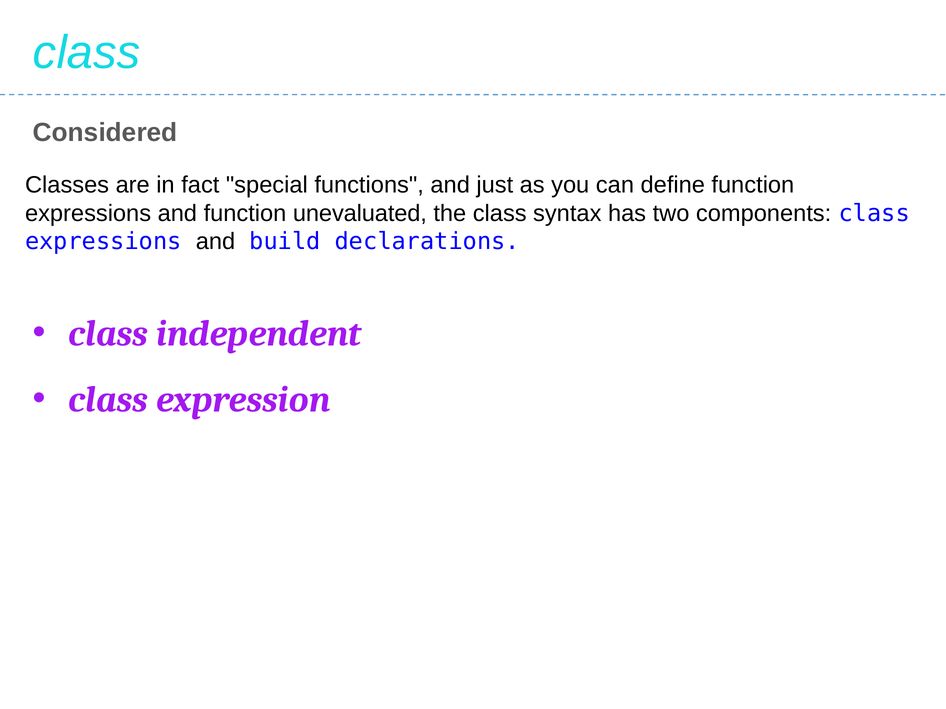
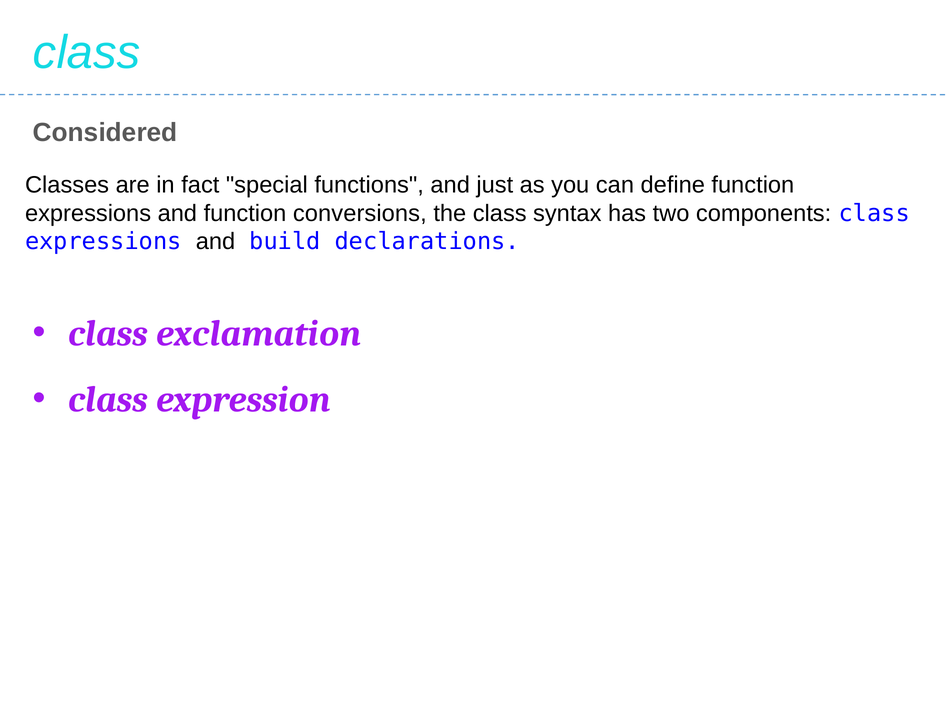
unevaluated: unevaluated -> conversions
independent: independent -> exclamation
